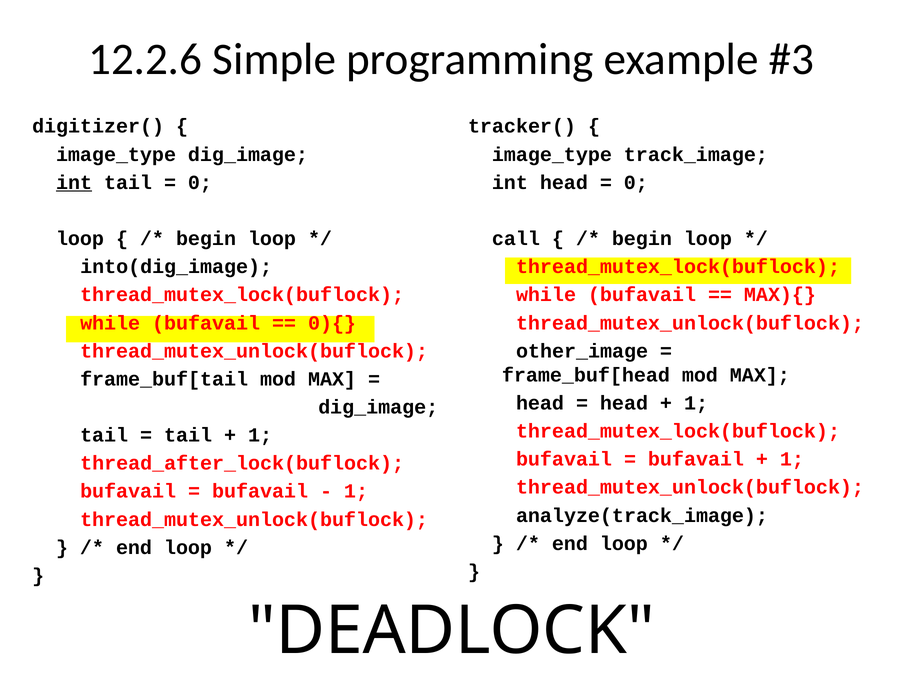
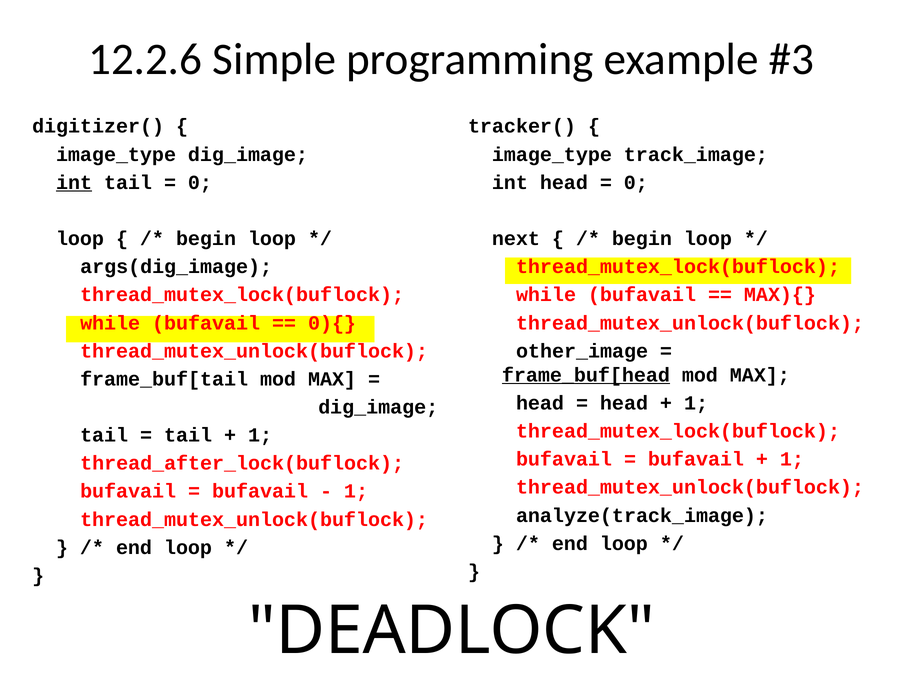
call: call -> next
into(dig_image: into(dig_image -> args(dig_image
frame_buf[head underline: none -> present
